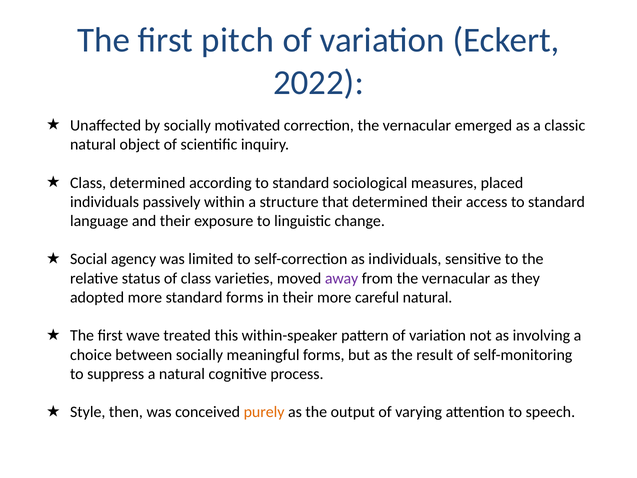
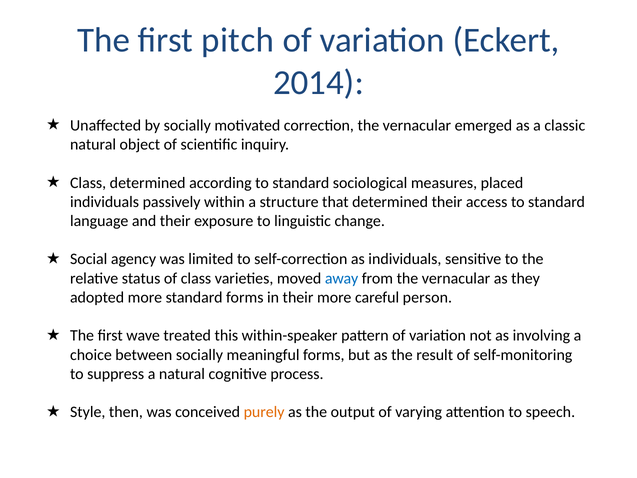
2022: 2022 -> 2014
away colour: purple -> blue
careful natural: natural -> person
